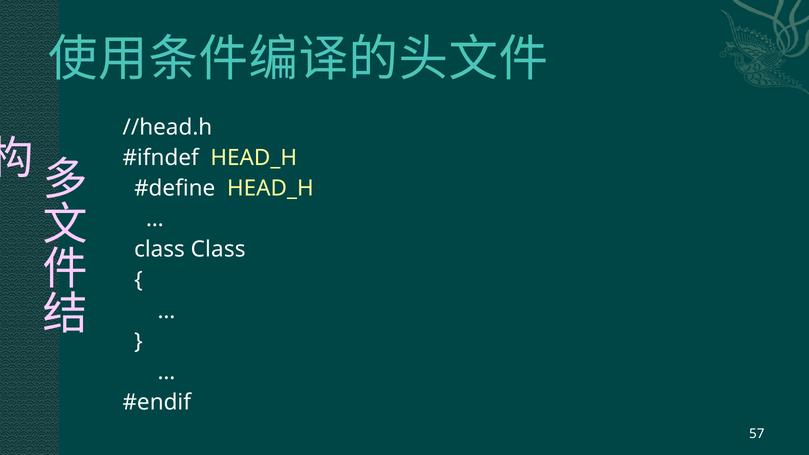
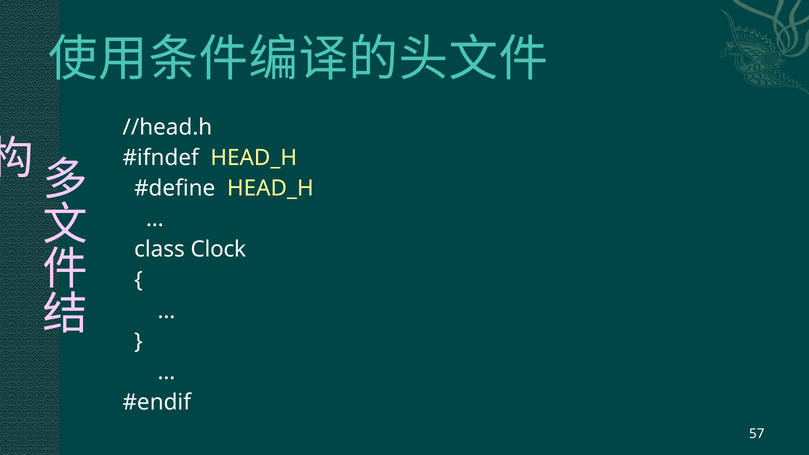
class Class: Class -> Clock
